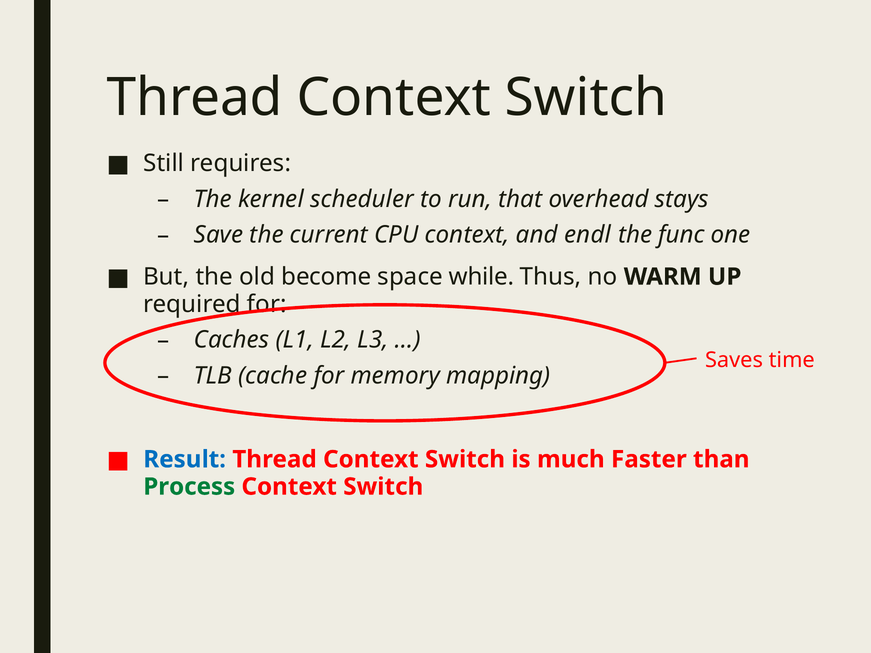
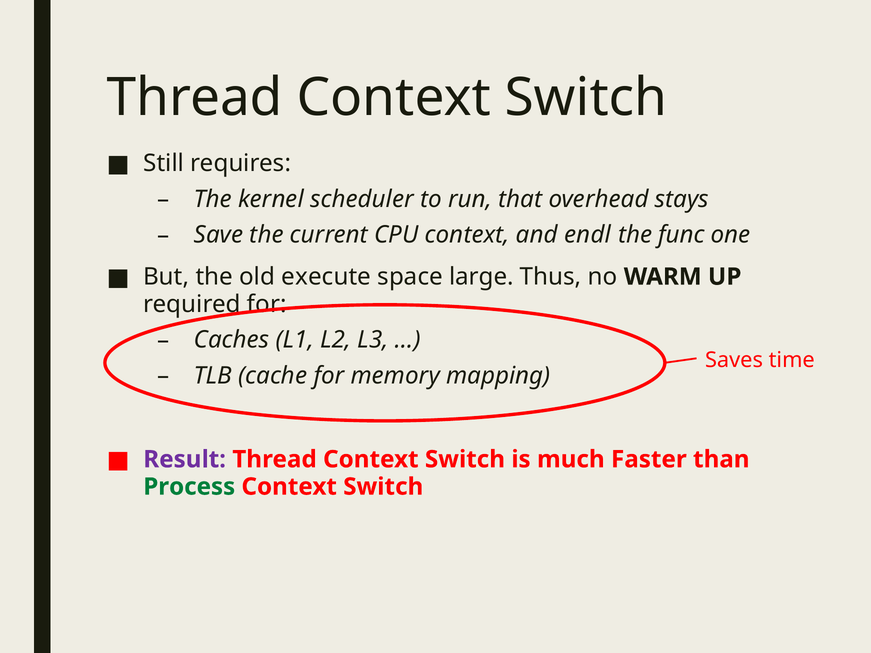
become: become -> execute
while: while -> large
Result colour: blue -> purple
